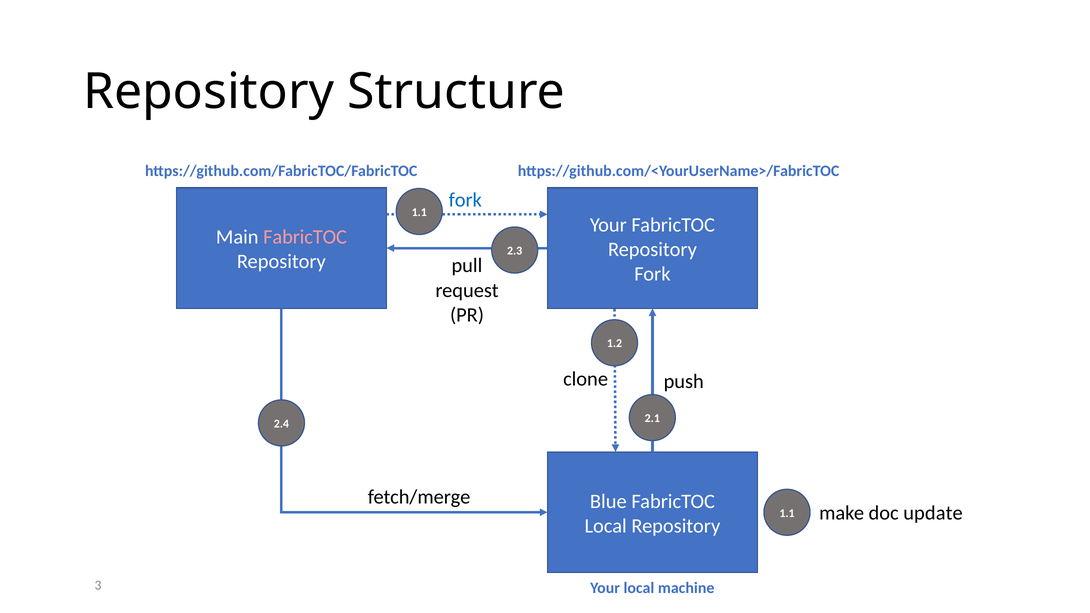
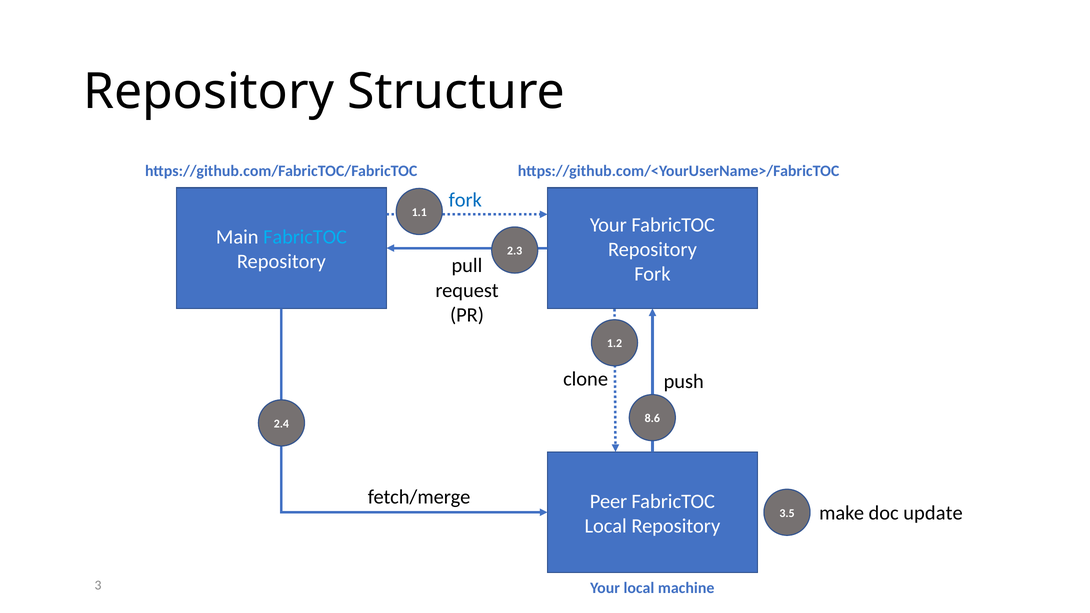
FabricTOC at (305, 237) colour: pink -> light blue
2.1: 2.1 -> 8.6
Blue: Blue -> Peer
1.1 at (787, 513): 1.1 -> 3.5
